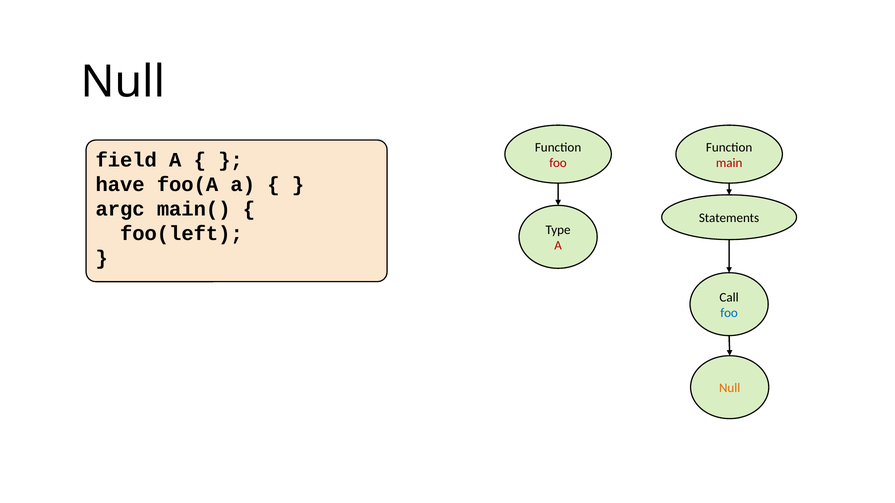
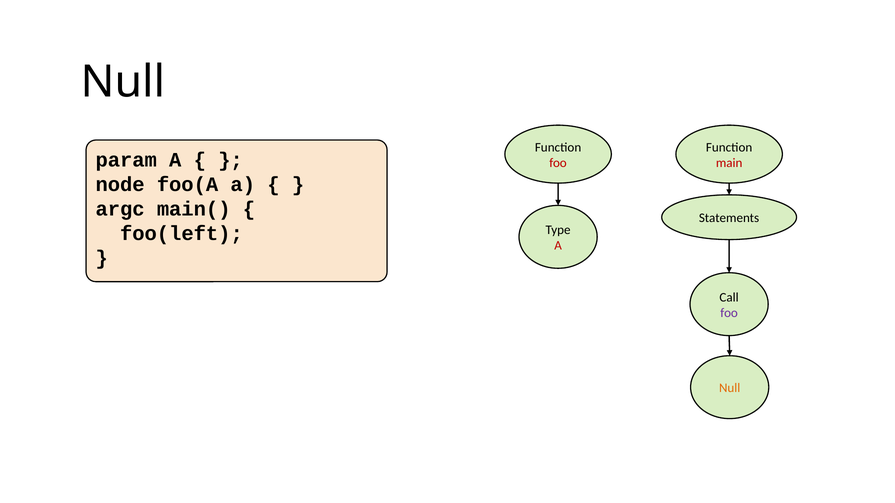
field: field -> param
have: have -> node
foo at (729, 313) colour: blue -> purple
